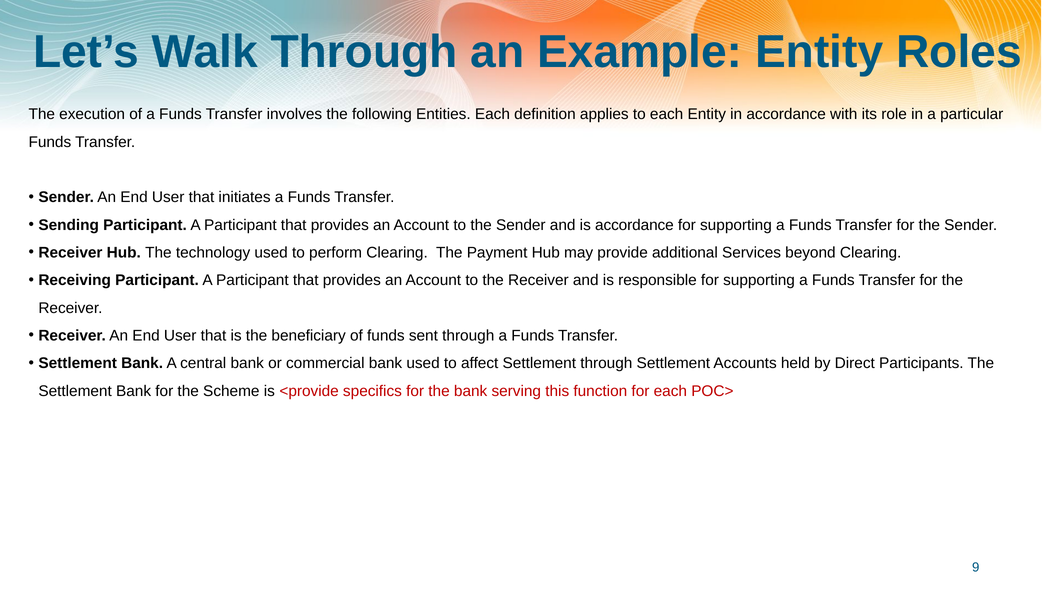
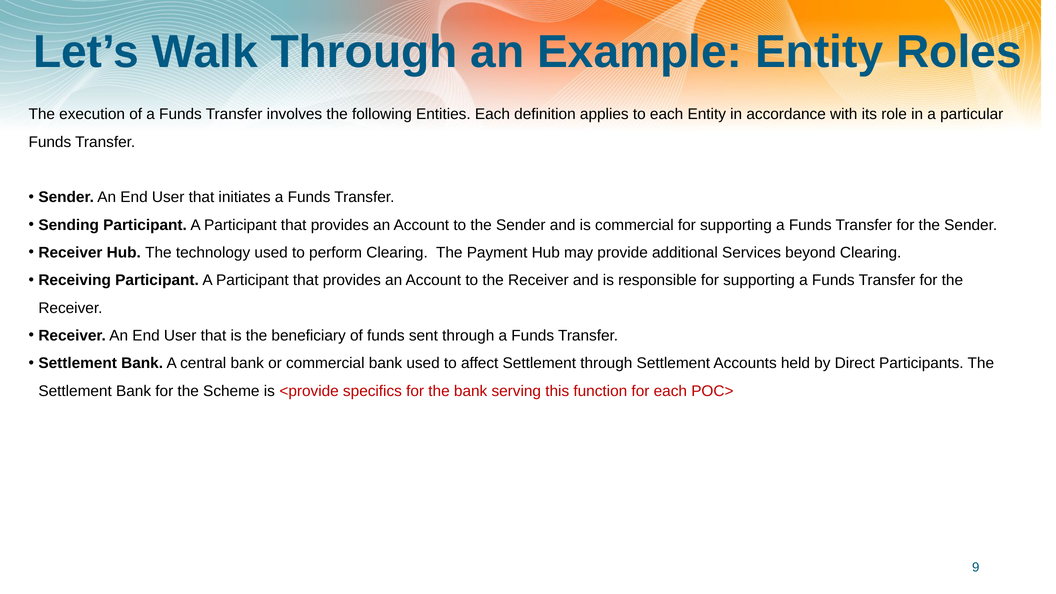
is accordance: accordance -> commercial
